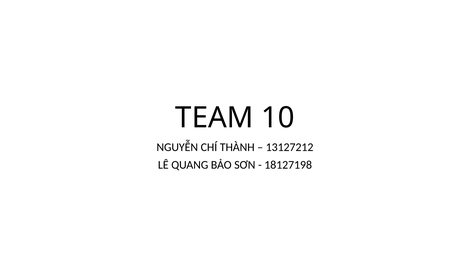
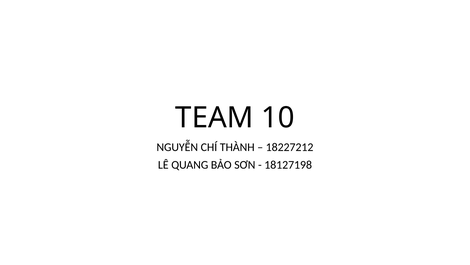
13127212: 13127212 -> 18227212
